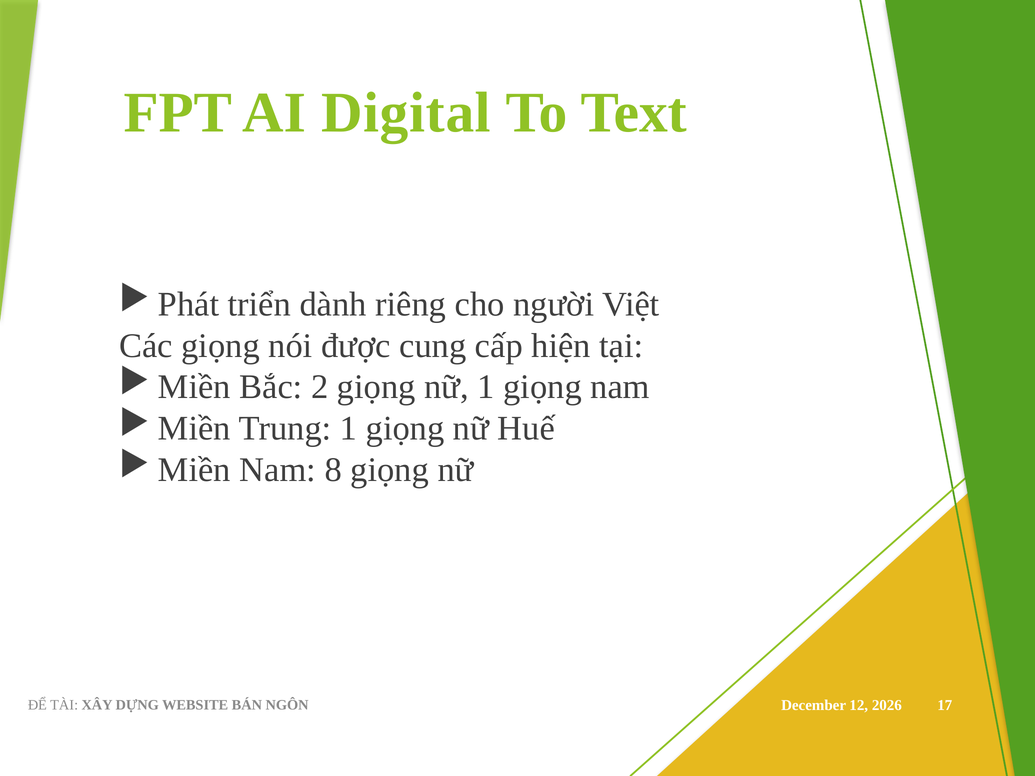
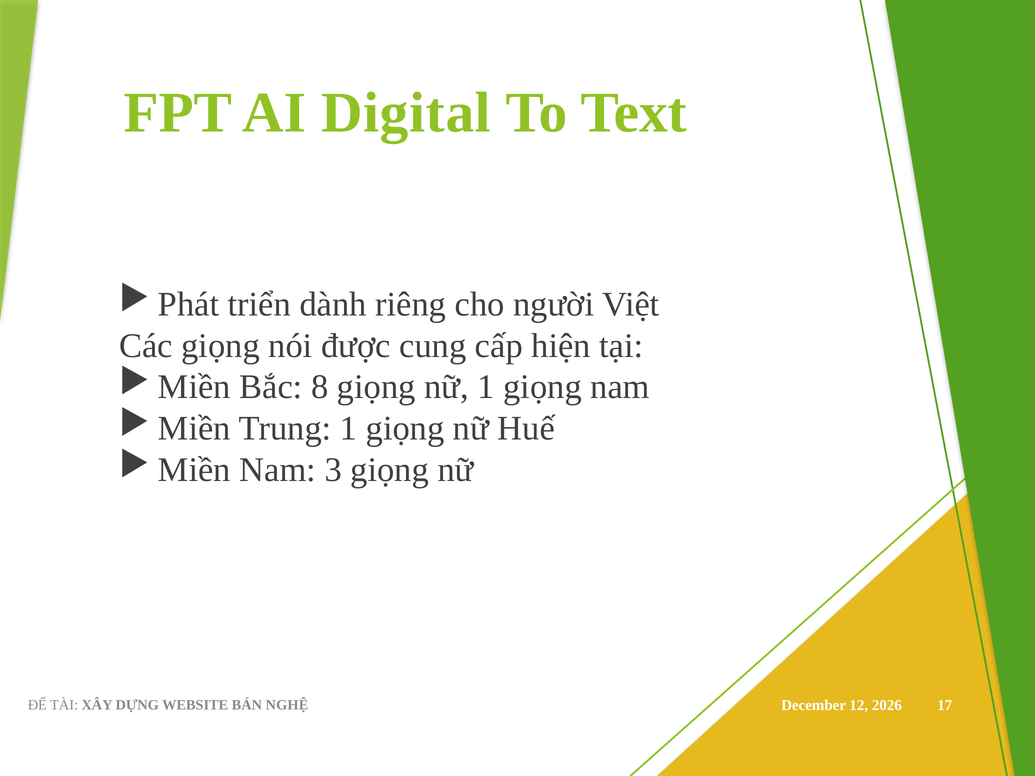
2: 2 -> 8
8: 8 -> 3
NGÔN: NGÔN -> NGHỆ
